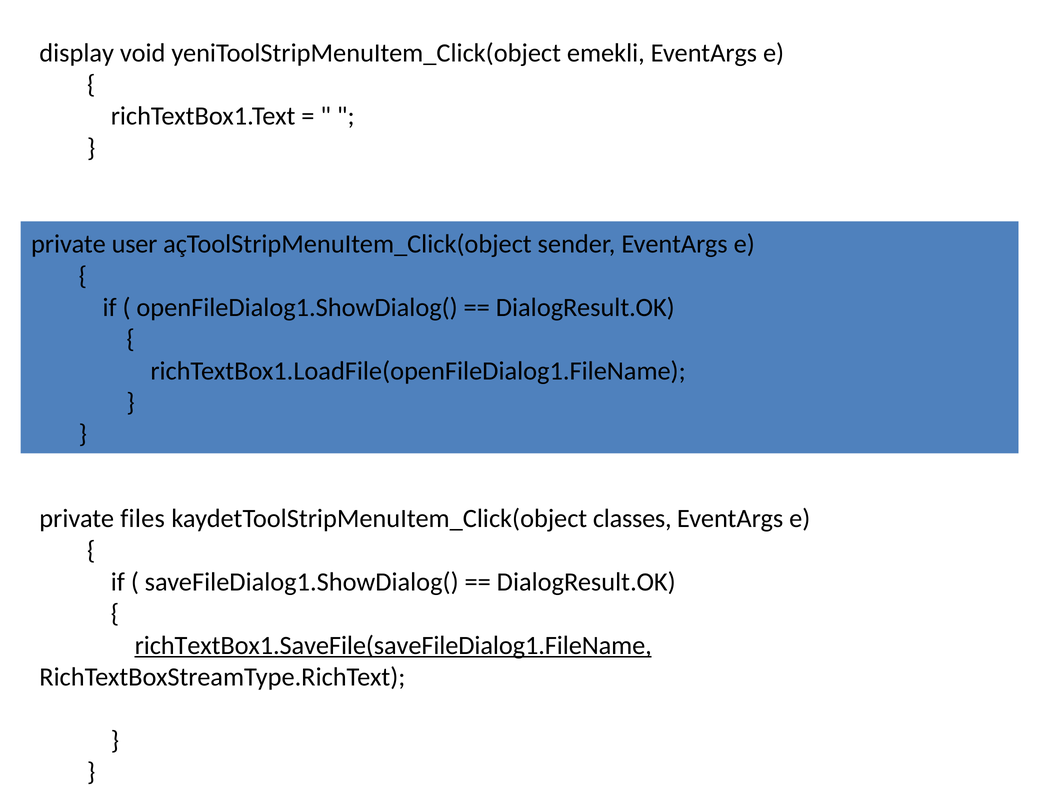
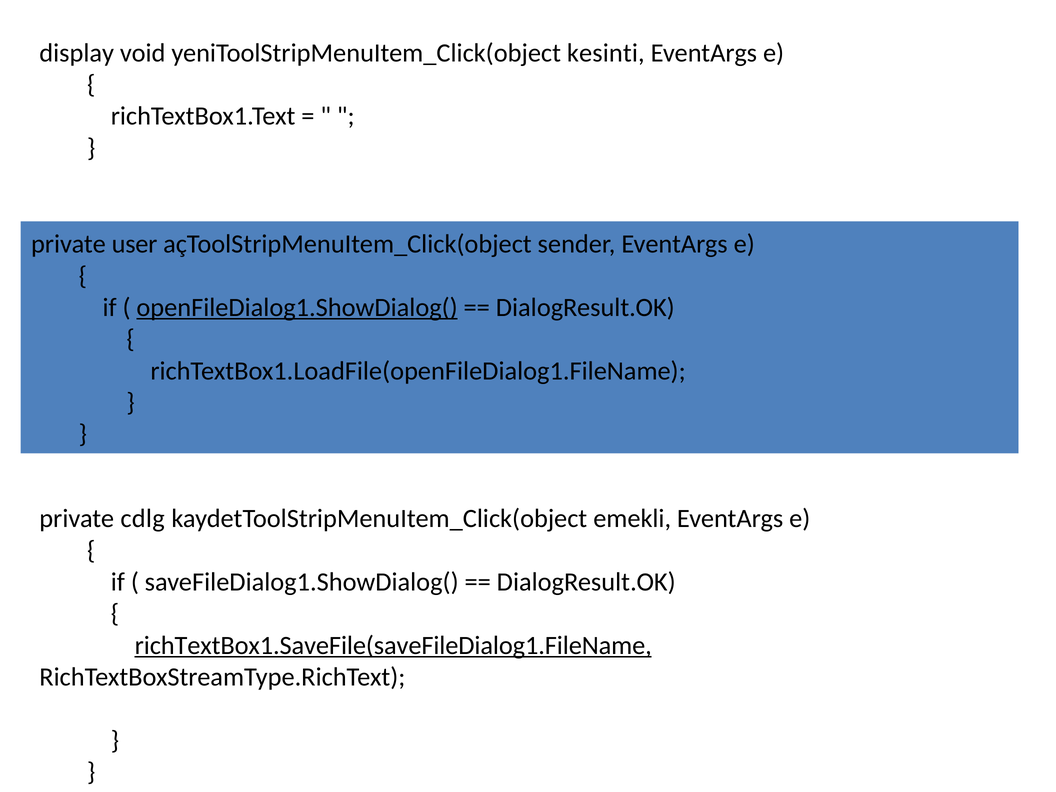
emekli: emekli -> kesinti
openFileDialog1.ShowDialog( underline: none -> present
files: files -> cdlg
classes: classes -> emekli
